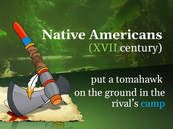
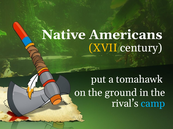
XVII colour: light green -> yellow
